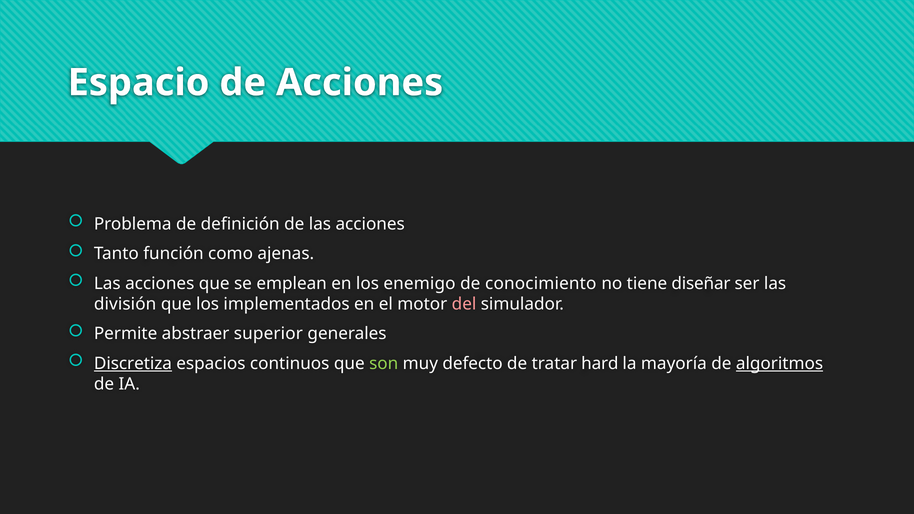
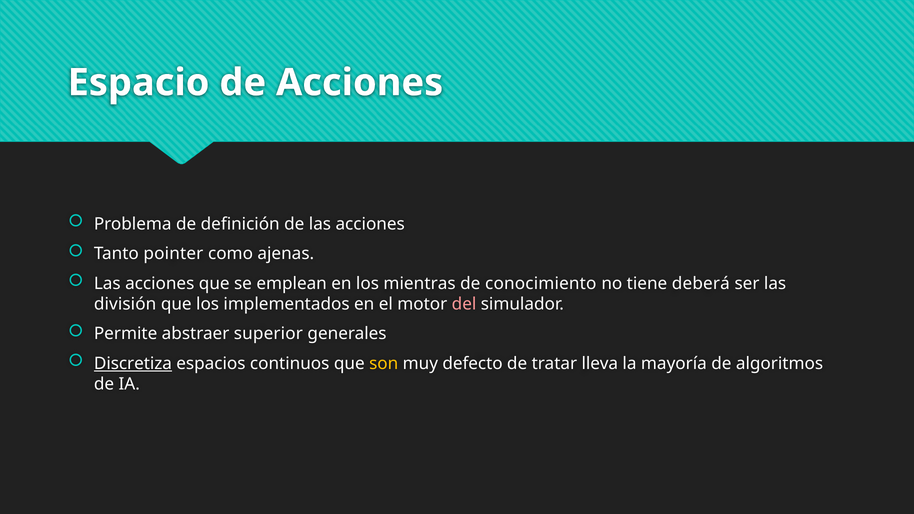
función: función -> pointer
enemigo: enemigo -> mientras
diseñar: diseñar -> deberá
son colour: light green -> yellow
hard: hard -> lleva
algoritmos underline: present -> none
